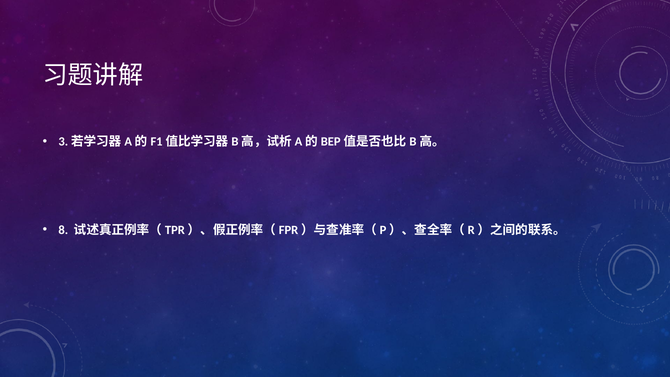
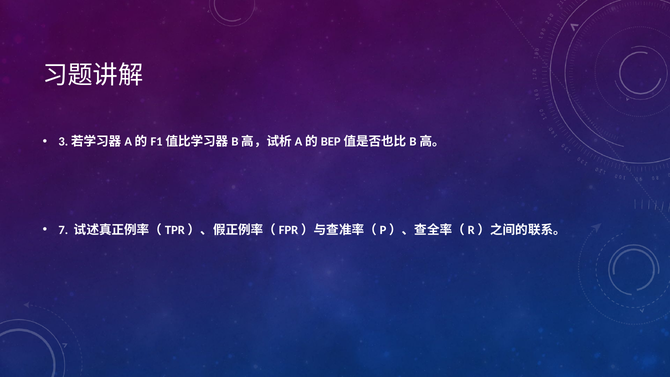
8: 8 -> 7
